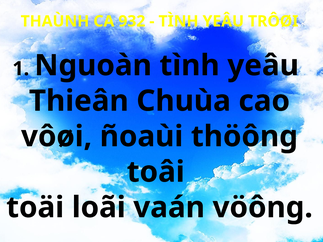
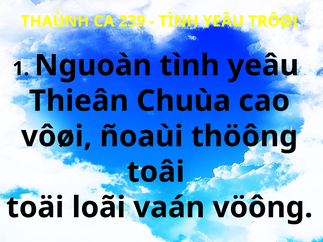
932: 932 -> 239
